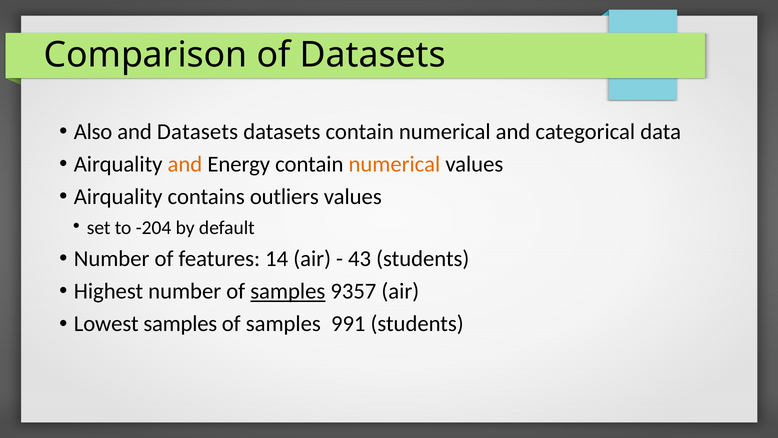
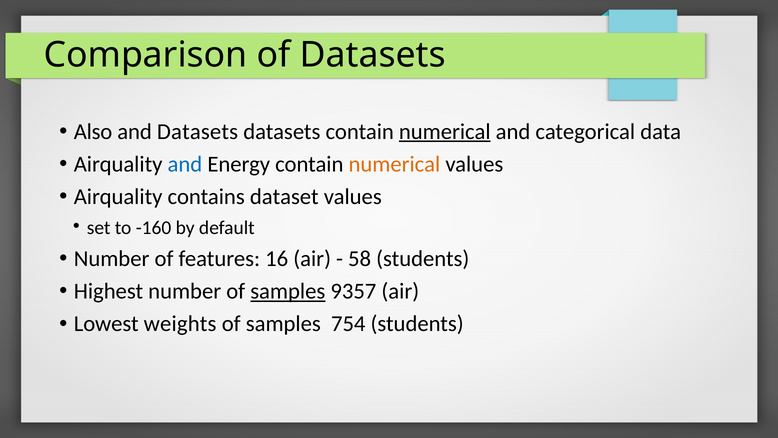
numerical at (445, 131) underline: none -> present
and at (185, 164) colour: orange -> blue
outliers: outliers -> dataset
-204: -204 -> -160
14: 14 -> 16
43: 43 -> 58
Lowest samples: samples -> weights
991: 991 -> 754
